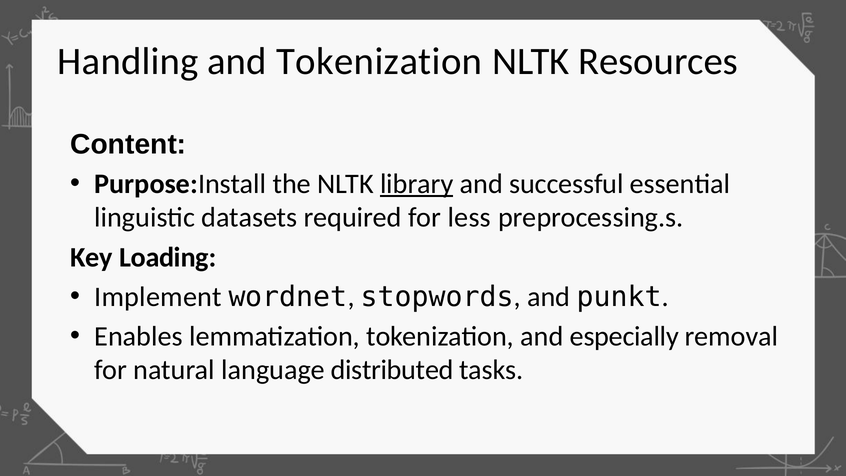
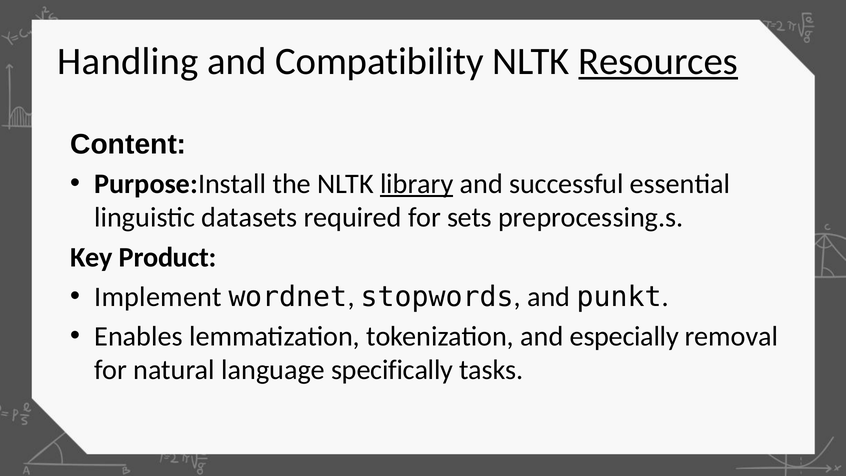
and Tokenization: Tokenization -> Compatibility
Resources underline: none -> present
less: less -> sets
Loading: Loading -> Product
distributed: distributed -> specifically
